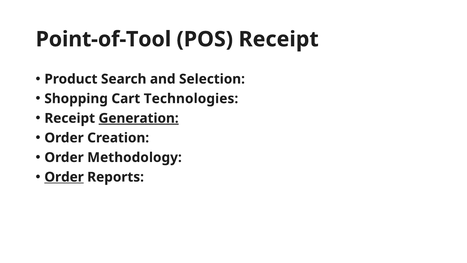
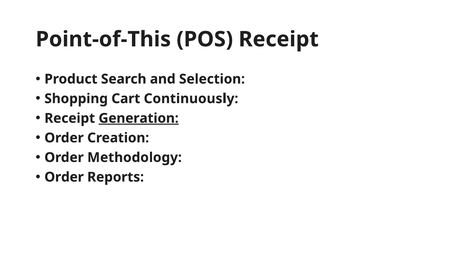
Point-of-Tool: Point-of-Tool -> Point-of-This
Technologies: Technologies -> Continuously
Order at (64, 177) underline: present -> none
